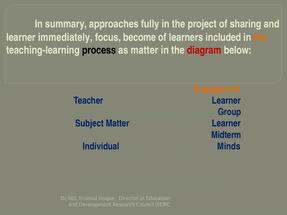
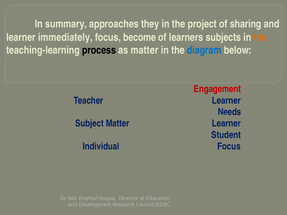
fully: fully -> they
included: included -> subjects
diagram colour: red -> blue
Engagement colour: orange -> red
Group: Group -> Needs
Midterm: Midterm -> Student
Individual Minds: Minds -> Focus
